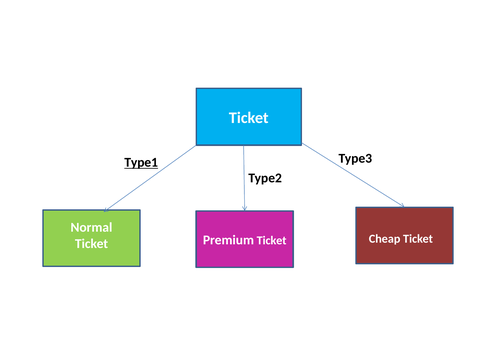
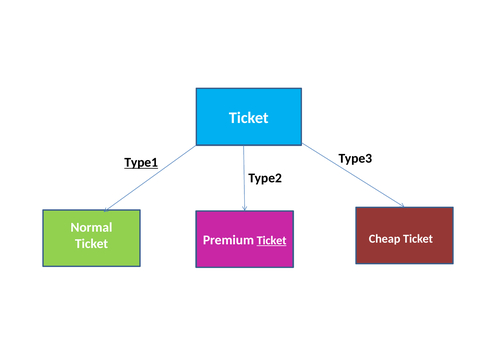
Ticket at (272, 241) underline: none -> present
